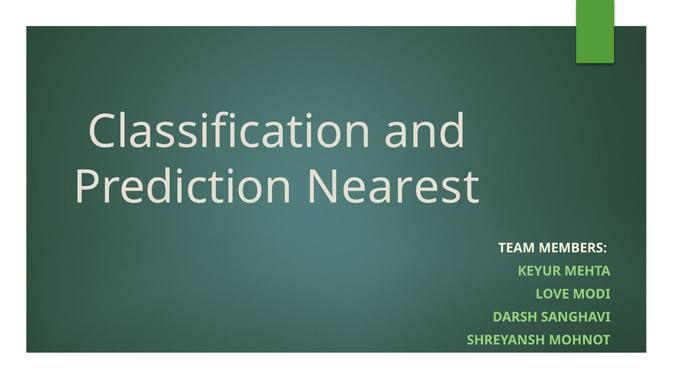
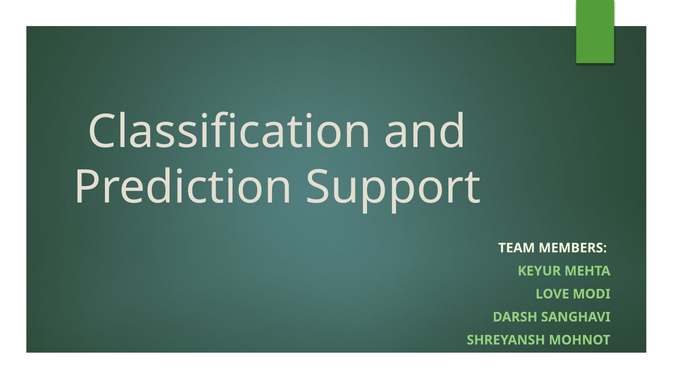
Nearest: Nearest -> Support
